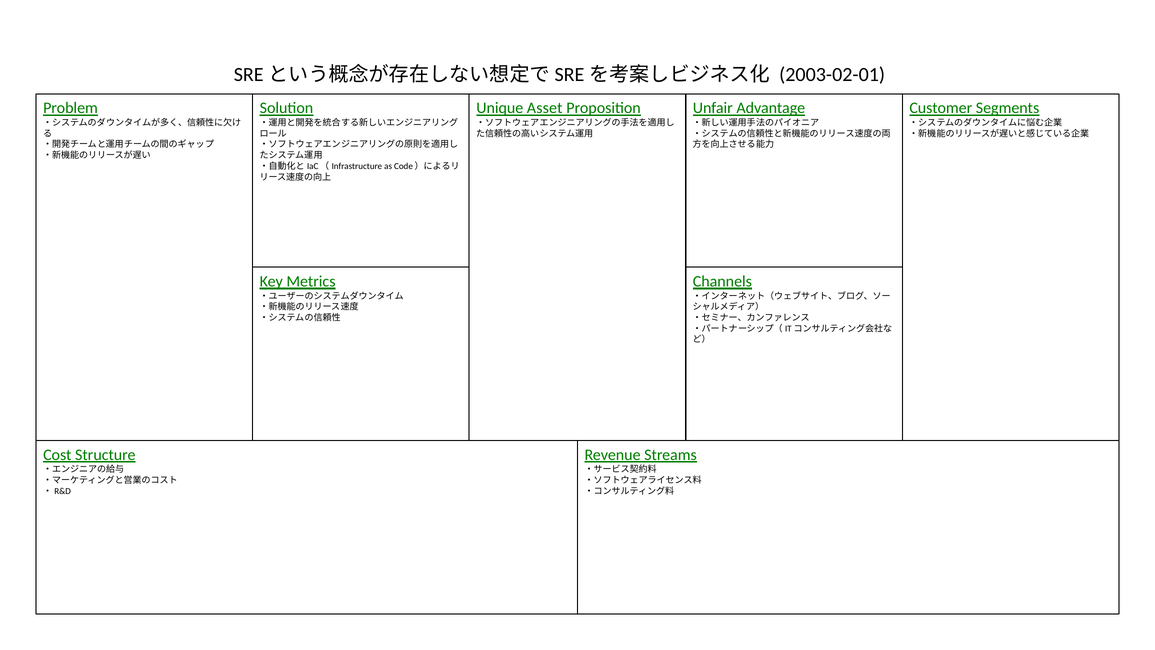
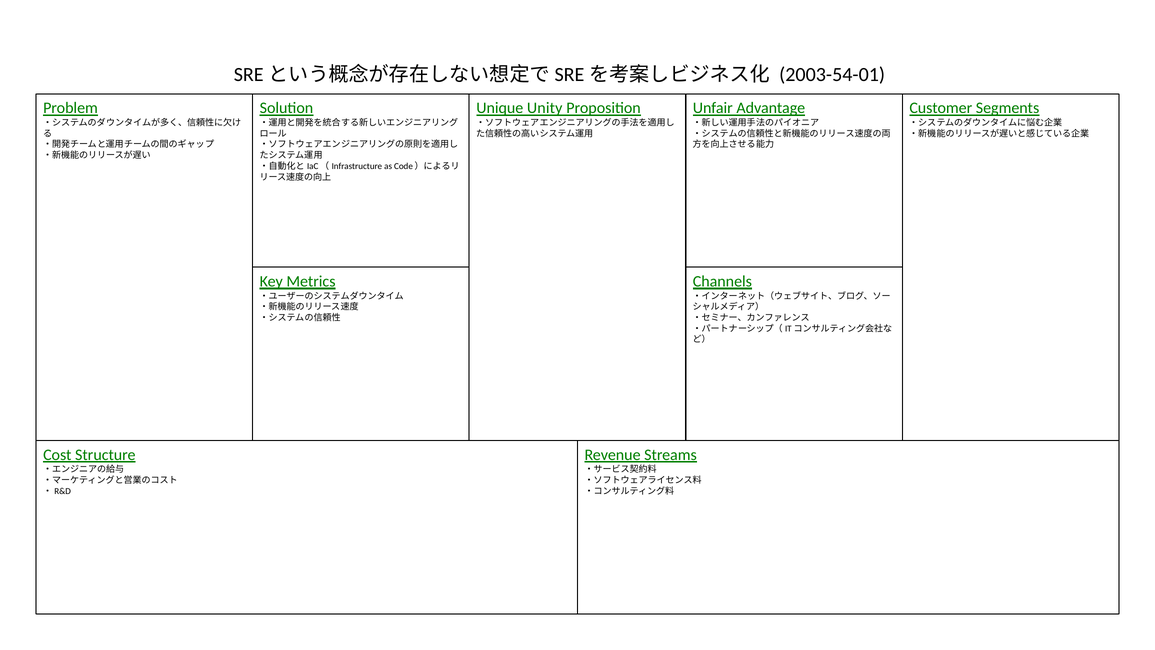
2003-02-01: 2003-02-01 -> 2003-54-01
Asset: Asset -> Unity
